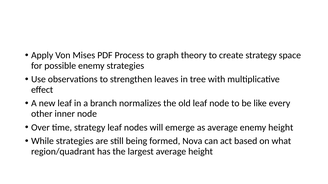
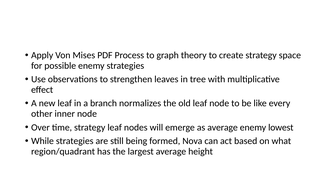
enemy height: height -> lowest
